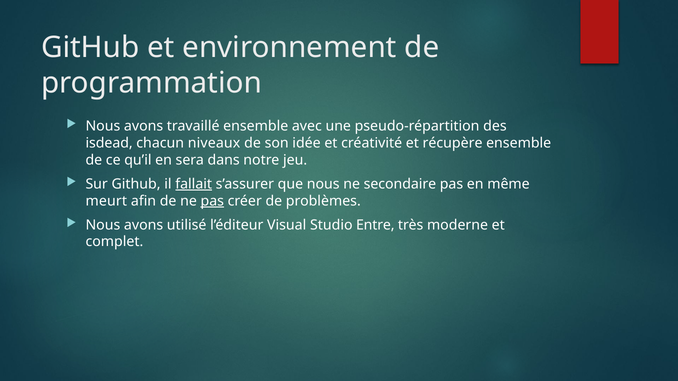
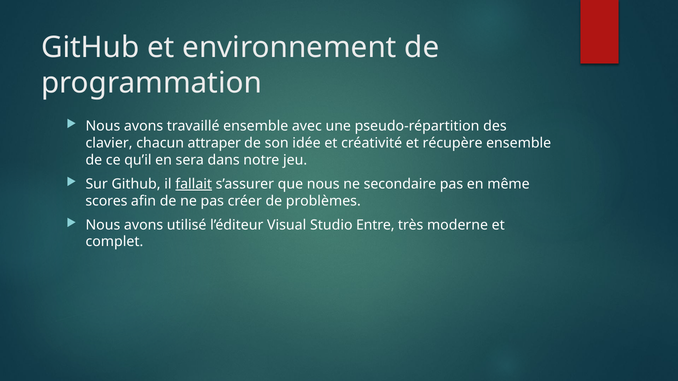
isdead: isdead -> clavier
niveaux: niveaux -> attraper
meurt: meurt -> scores
pas at (212, 201) underline: present -> none
